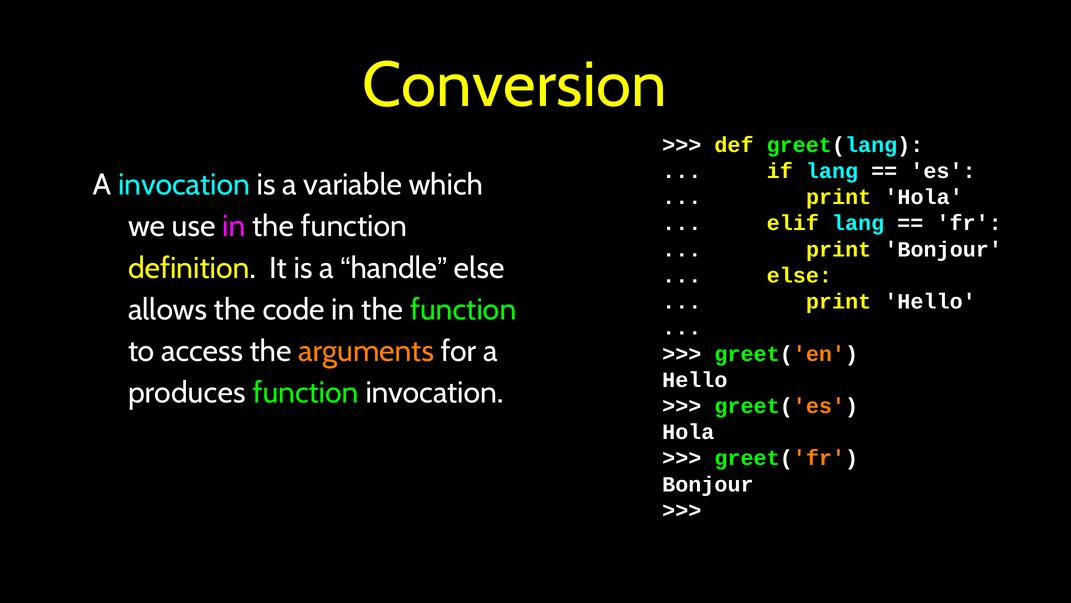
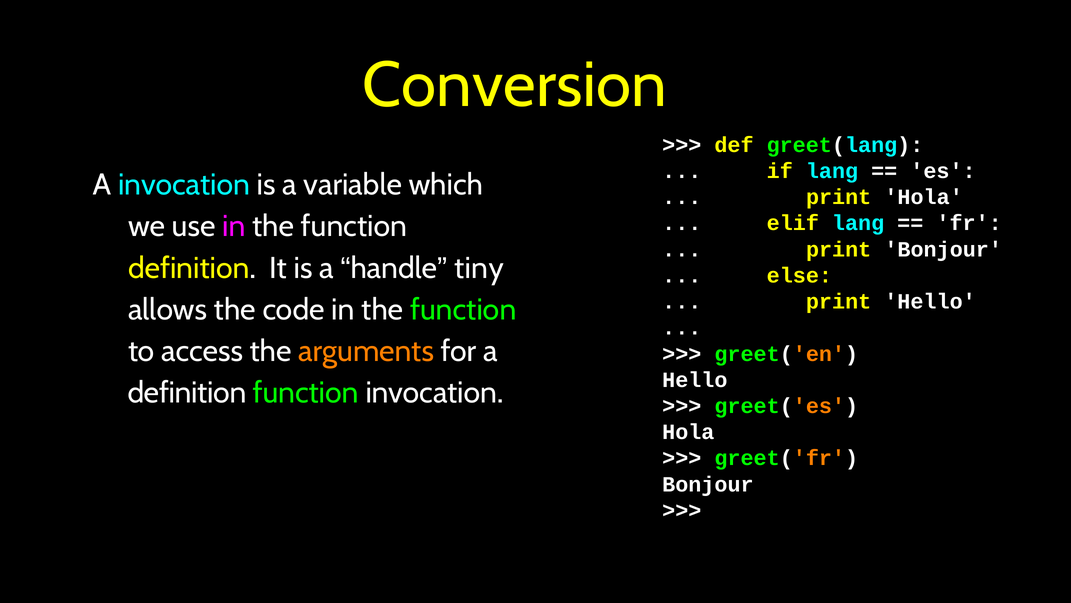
else at (479, 268): else -> tiny
produces at (187, 393): produces -> definition
